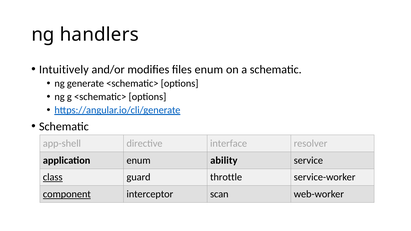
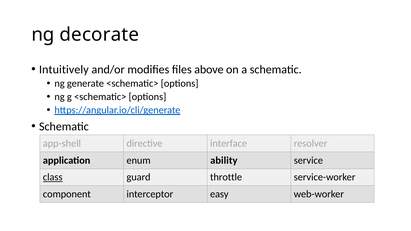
handlers: handlers -> decorate
files enum: enum -> above
component underline: present -> none
scan: scan -> easy
